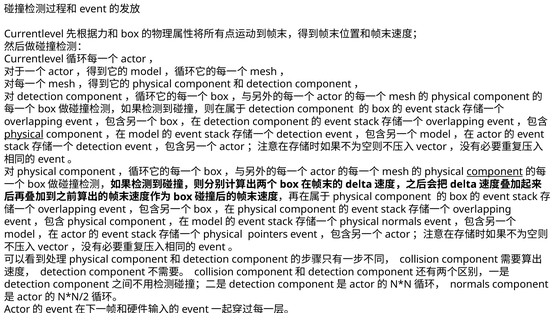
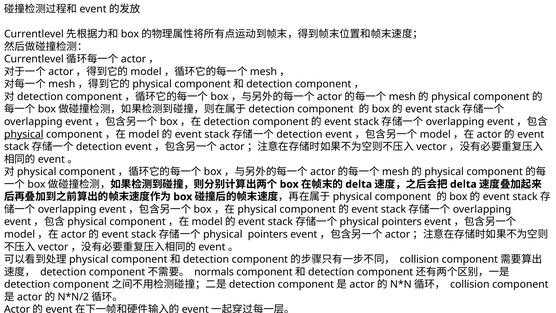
component at (495, 172) underline: present -> none
normals at (402, 222): normals -> pointers
collision at (214, 272): collision -> normals
normals at (470, 284): normals -> collision
